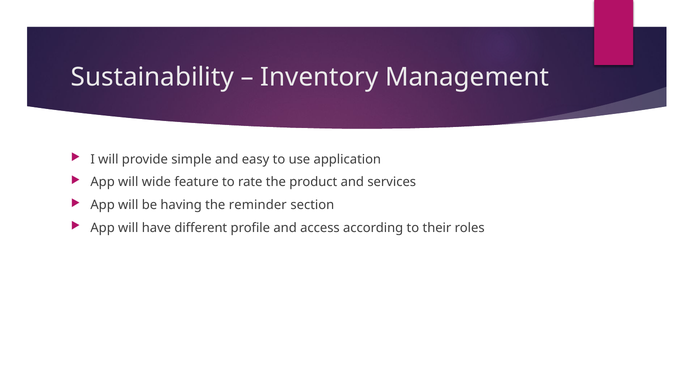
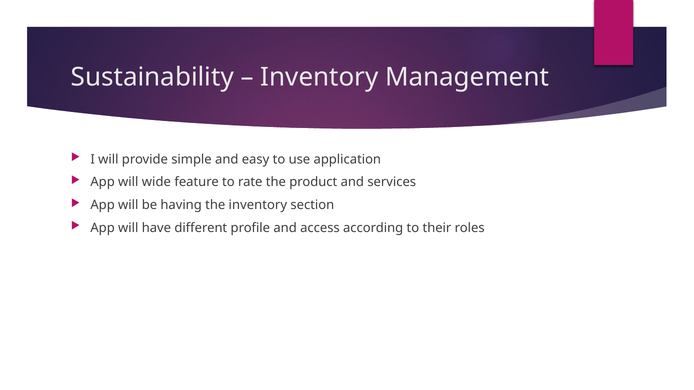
the reminder: reminder -> inventory
